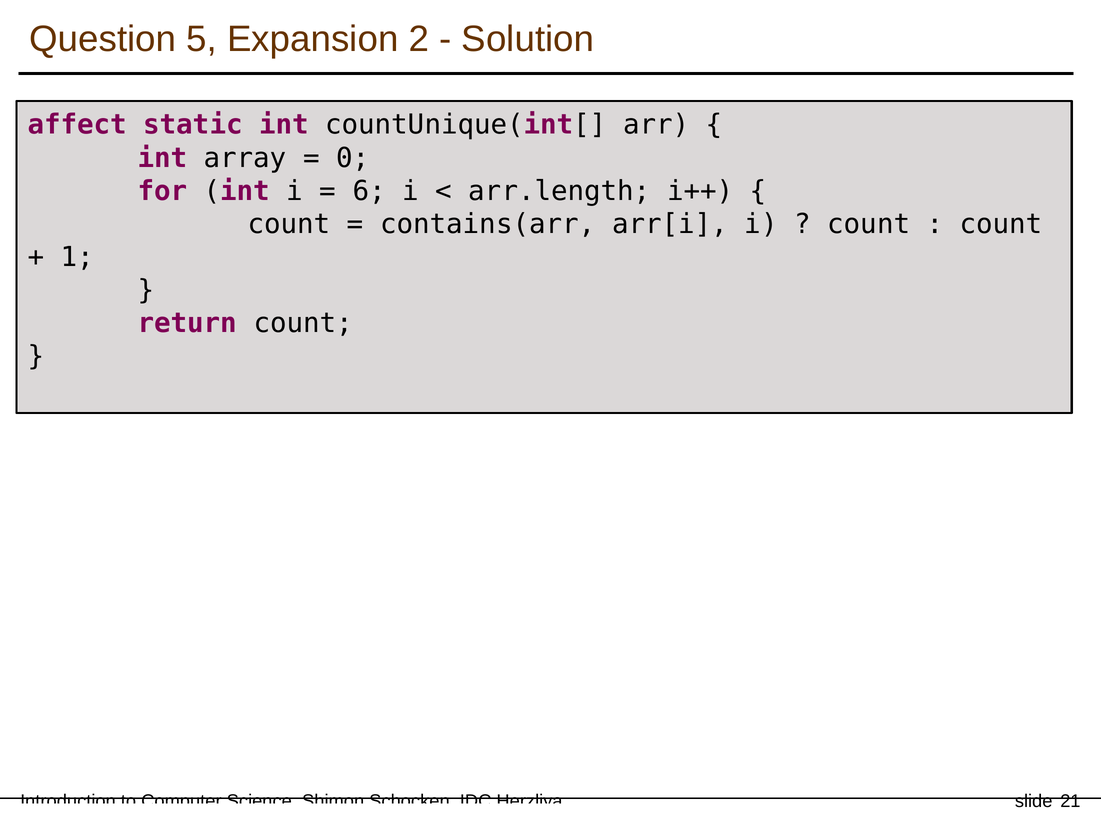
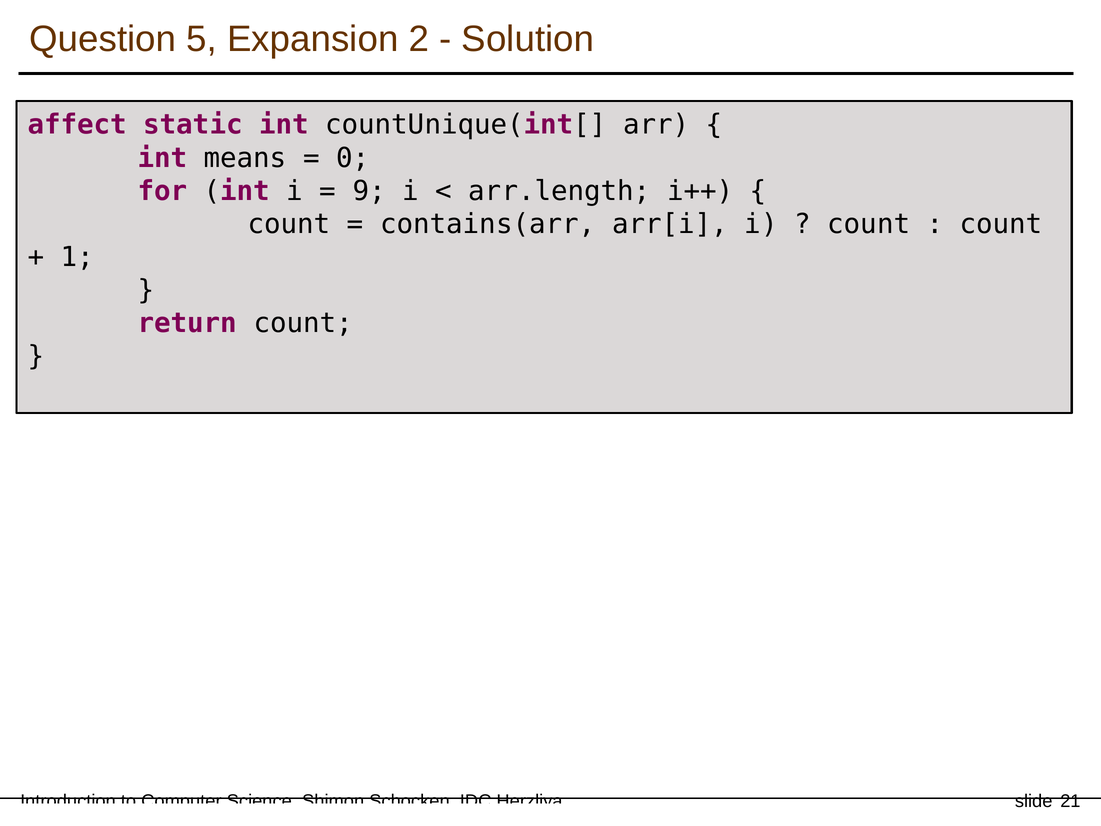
array: array -> means
6: 6 -> 9
